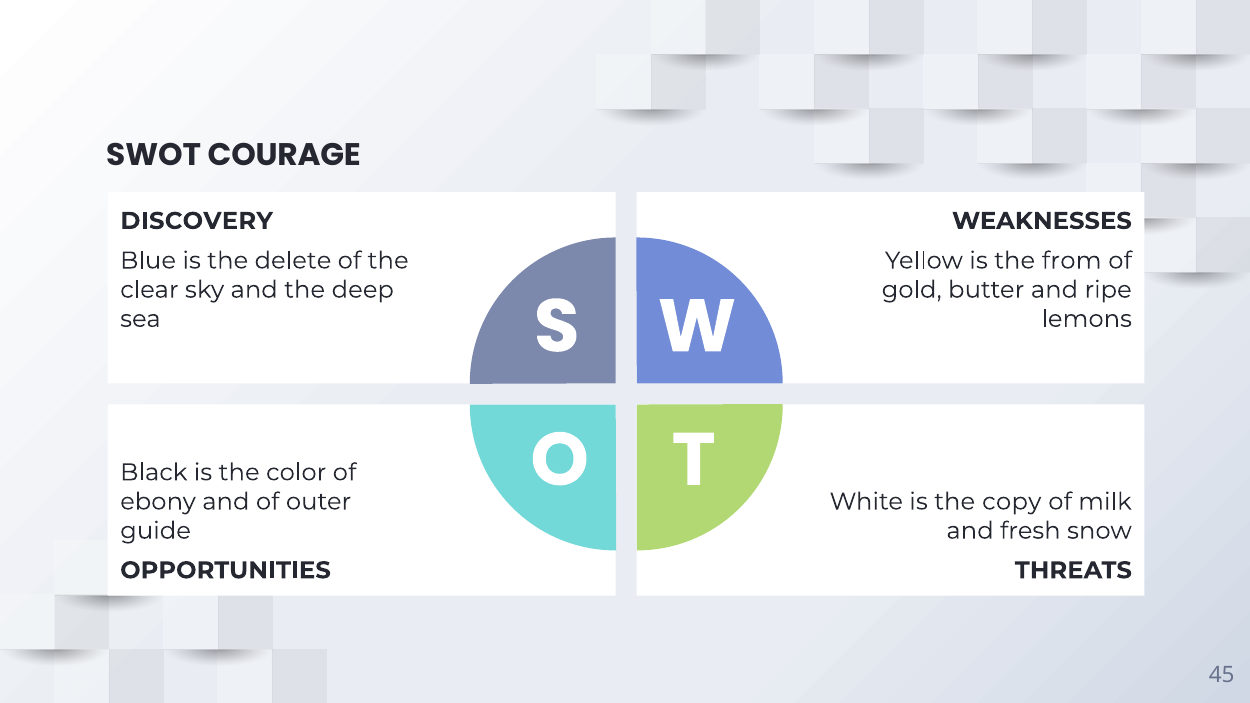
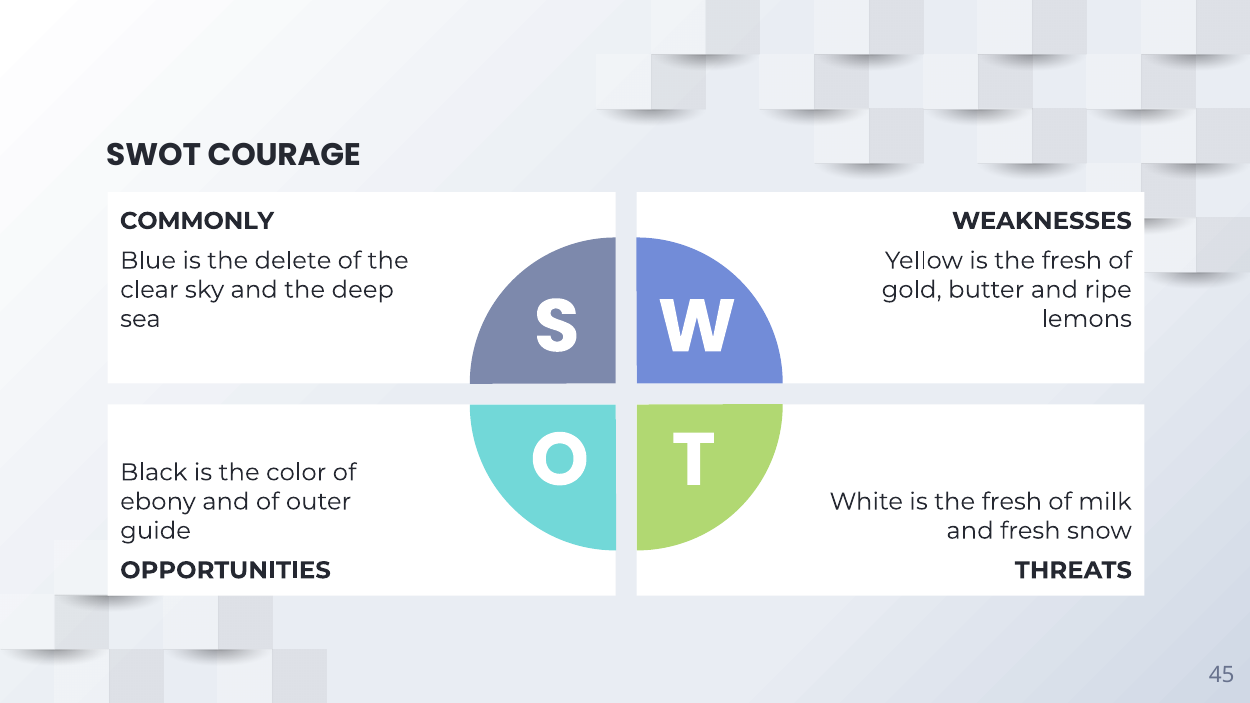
DISCOVERY: DISCOVERY -> COMMONLY
Yellow is the from: from -> fresh
White is the copy: copy -> fresh
